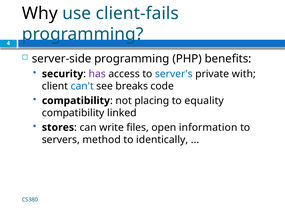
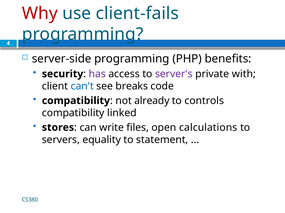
Why colour: black -> red
server's colour: blue -> purple
placing: placing -> already
equality: equality -> controls
information: information -> calculations
method: method -> equality
identically: identically -> statement
